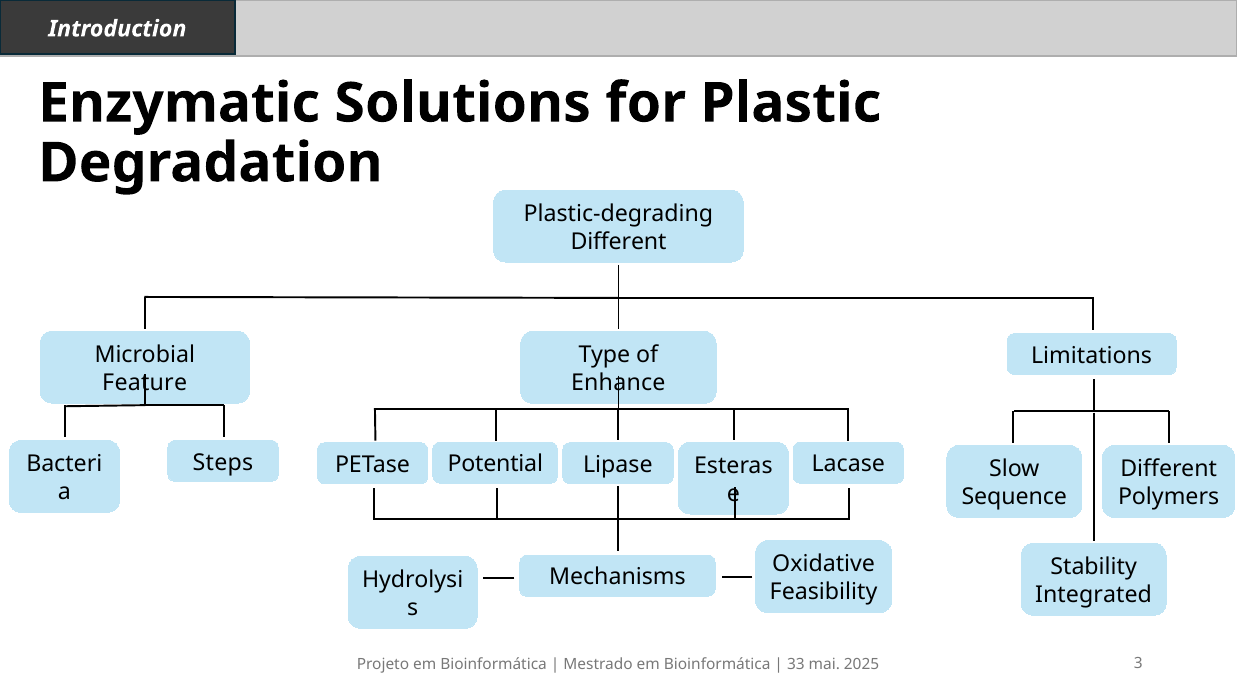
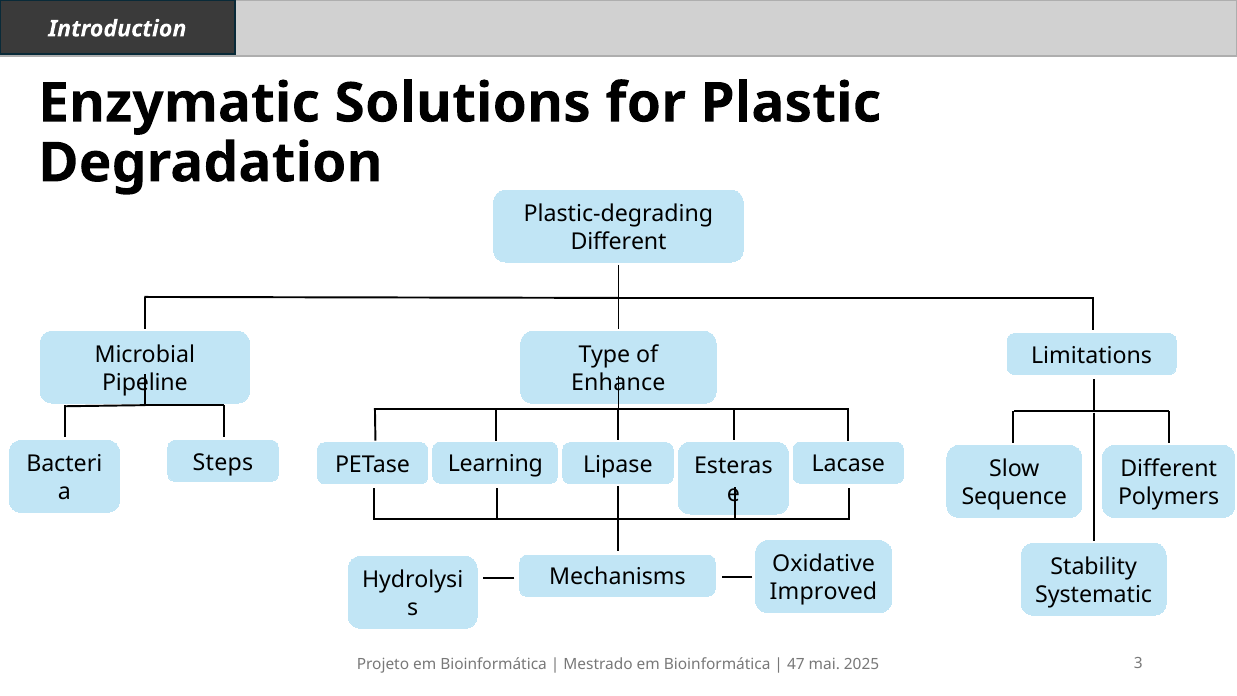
Feature: Feature -> Pipeline
Potential: Potential -> Learning
Feasibility: Feasibility -> Improved
Integrated: Integrated -> Systematic
33: 33 -> 47
